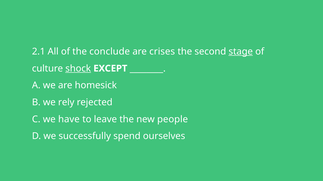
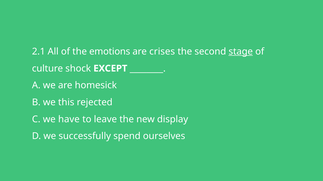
conclude: conclude -> emotions
shock underline: present -> none
rely: rely -> this
people: people -> display
